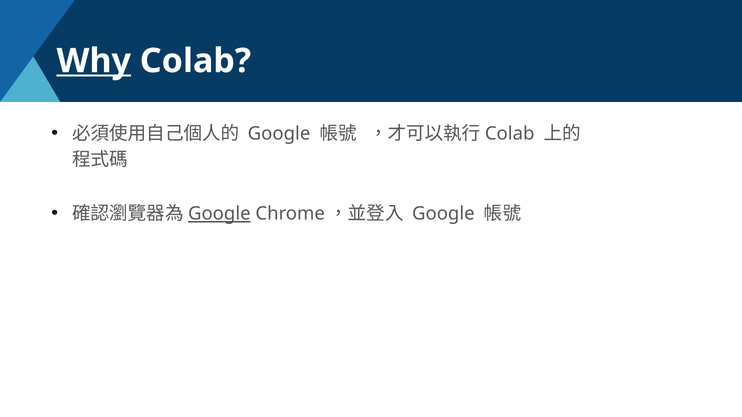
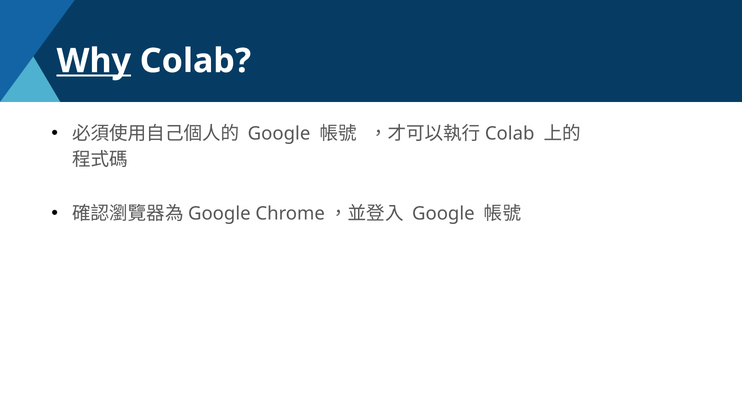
Google at (219, 214) underline: present -> none
